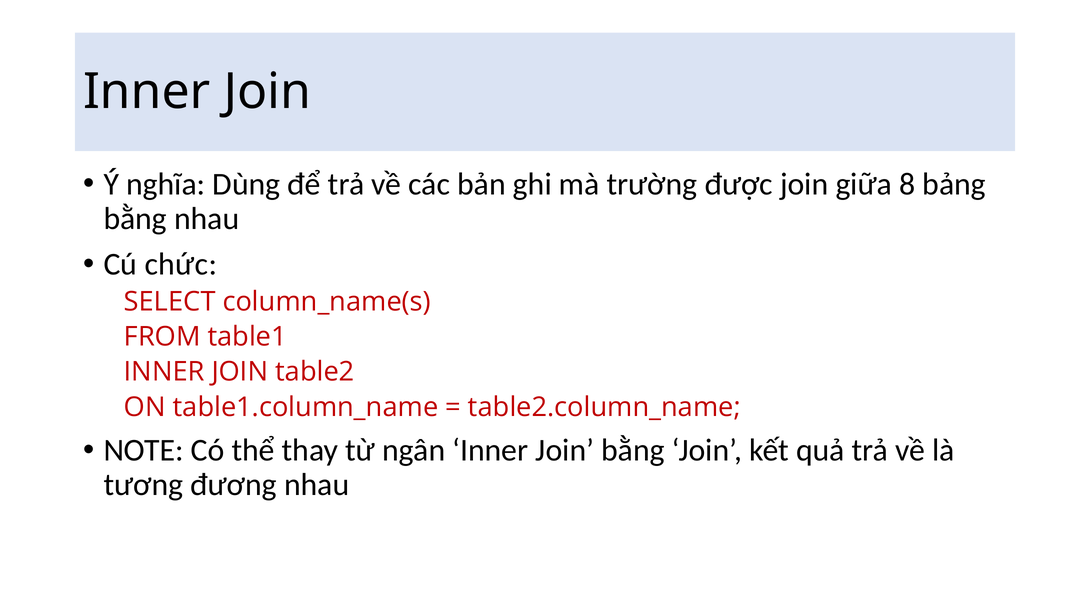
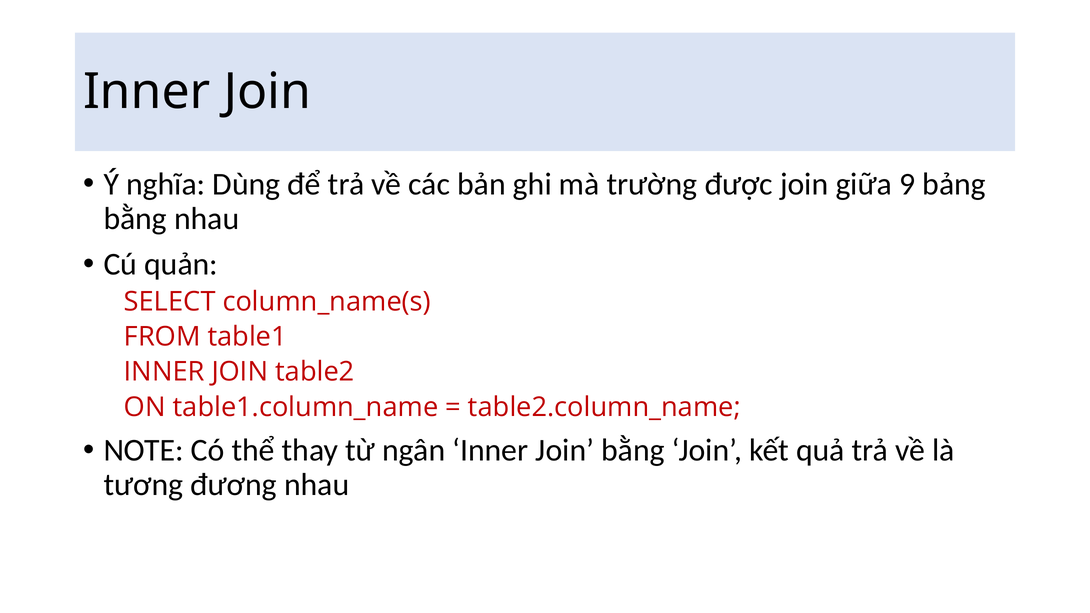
8: 8 -> 9
chức: chức -> quản
